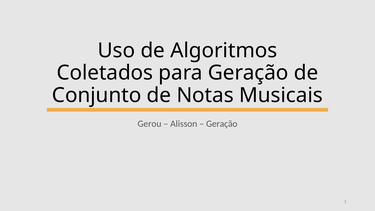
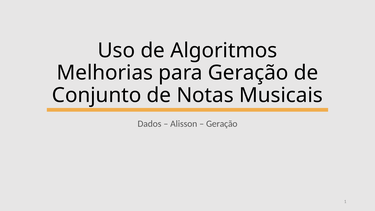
Coletados: Coletados -> Melhorias
Gerou: Gerou -> Dados
